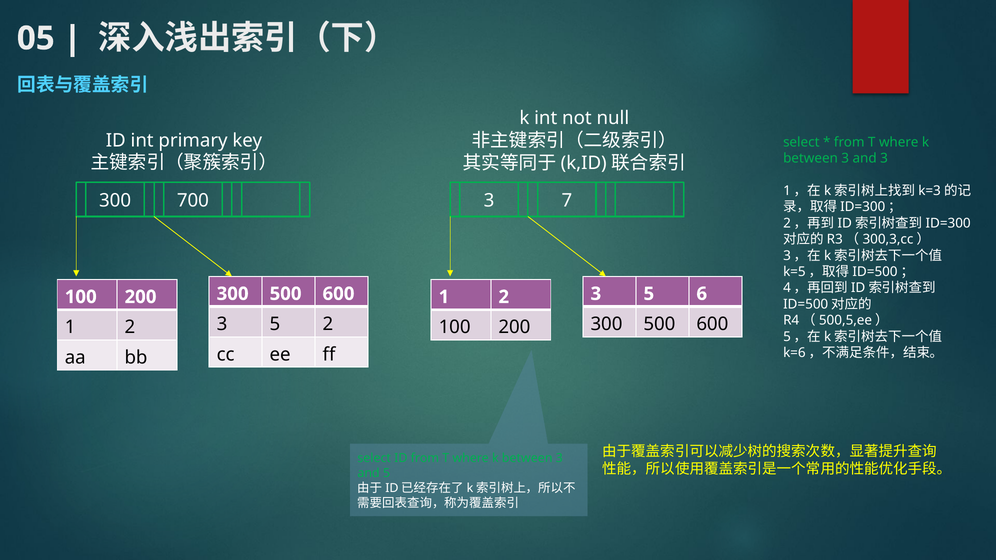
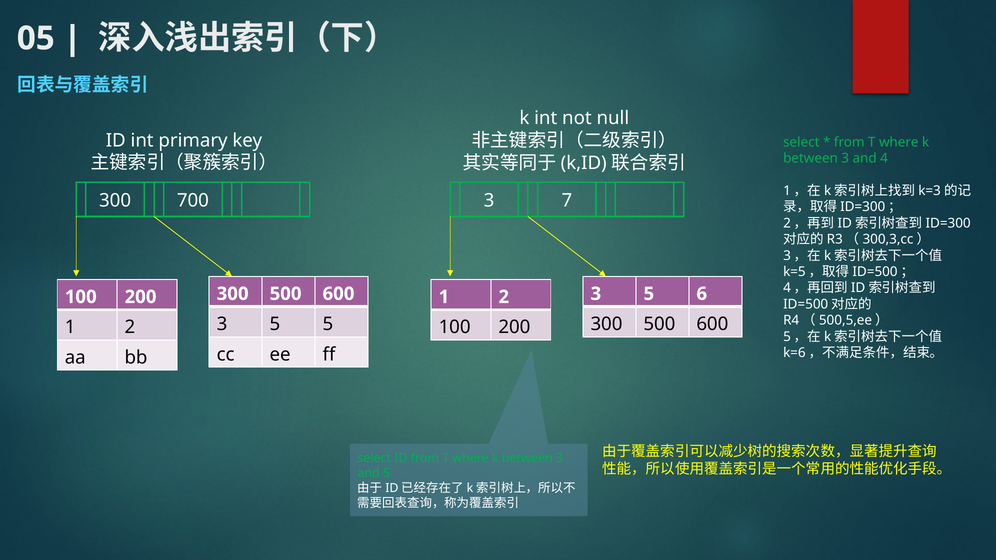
and 3: 3 -> 4
5 2: 2 -> 5
